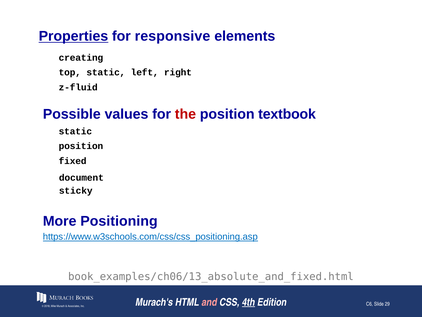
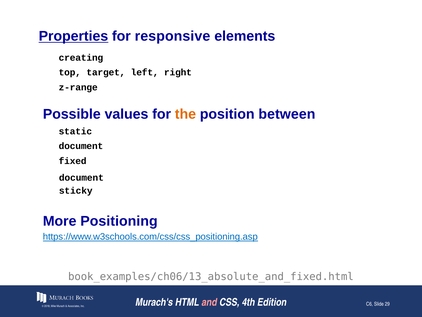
top static: static -> target
z-fluid: z-fluid -> z-range
the colour: red -> orange
textbook: textbook -> between
position at (81, 146): position -> document
4th underline: present -> none
